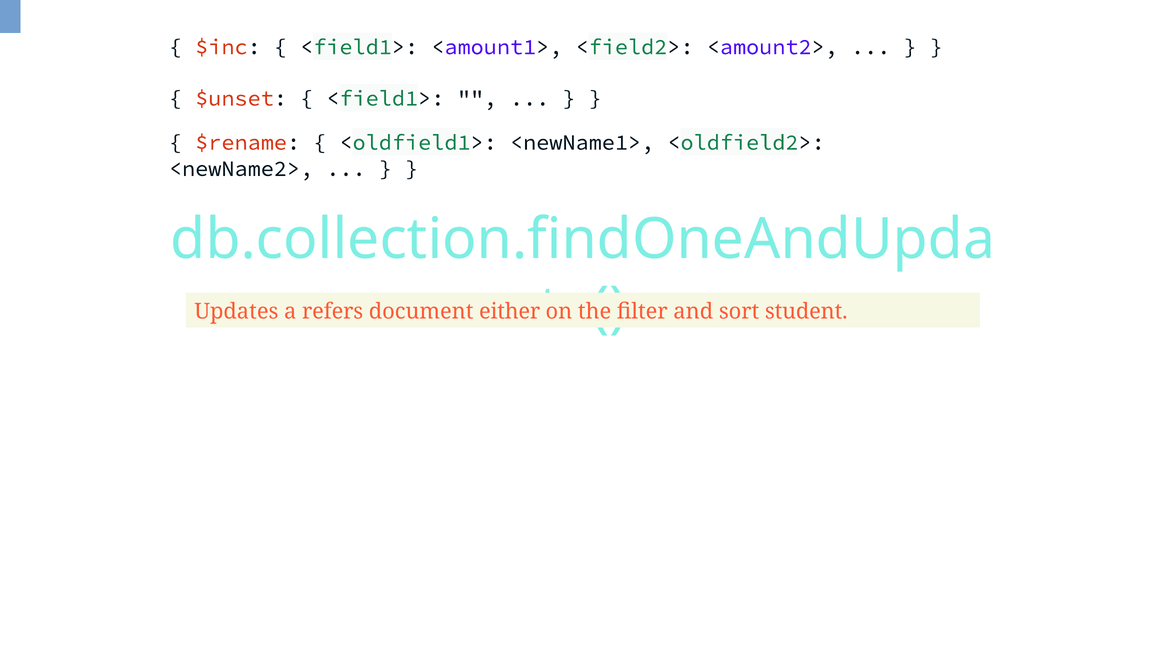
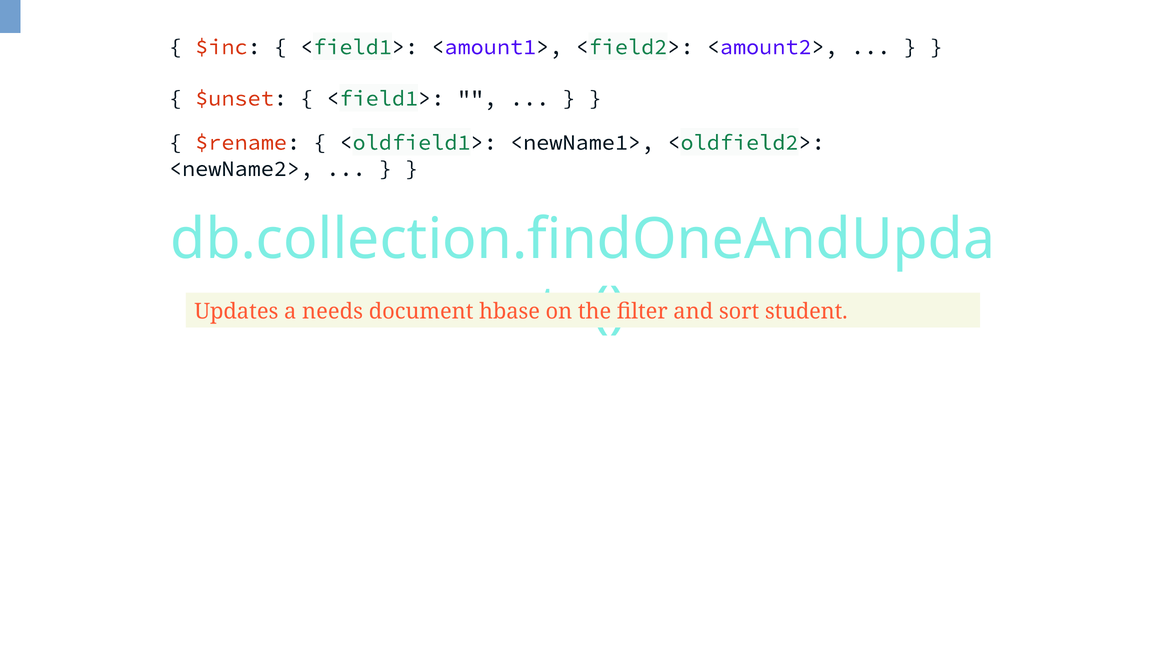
refers: refers -> needs
either: either -> hbase
